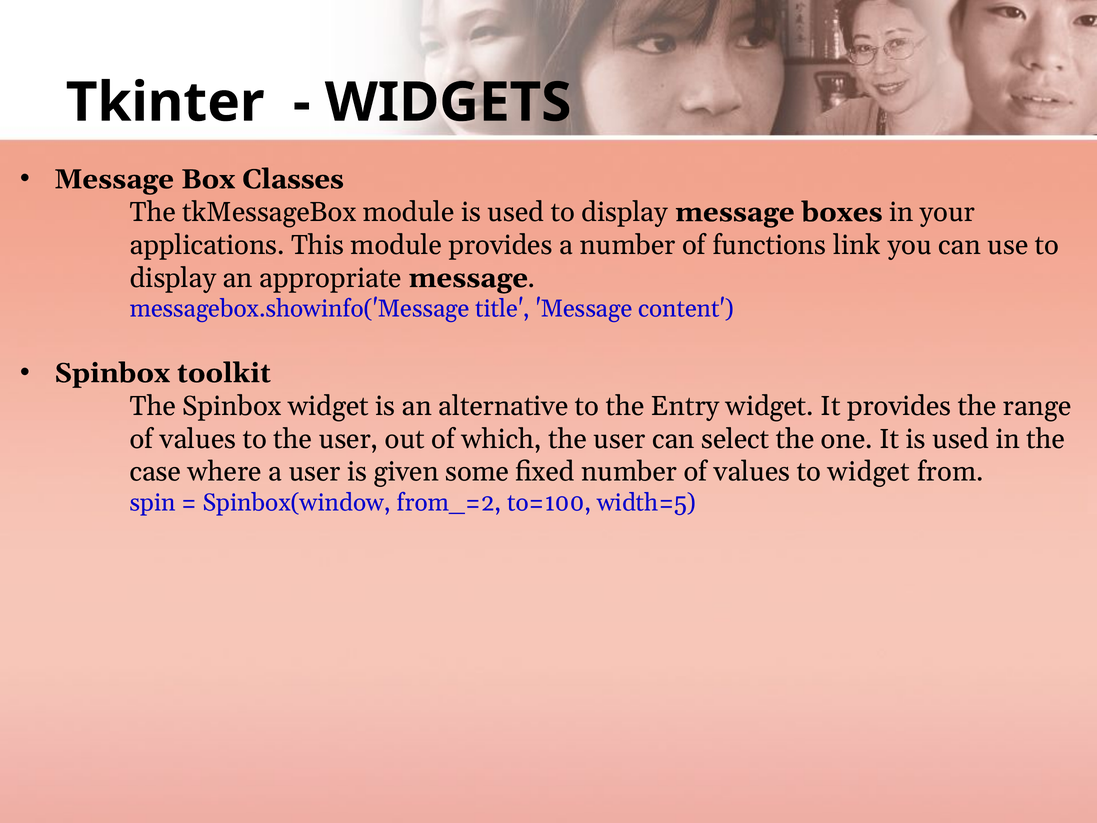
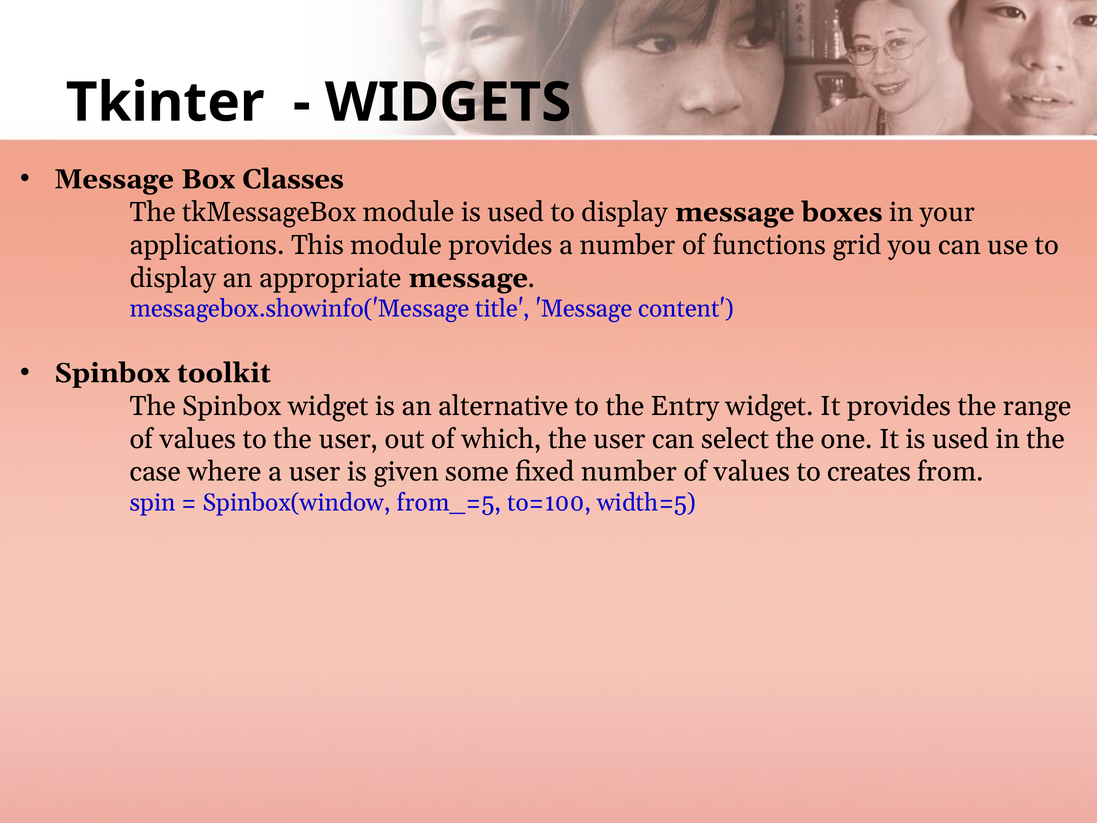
link: link -> grid
to widget: widget -> creates
from_=2: from_=2 -> from_=5
